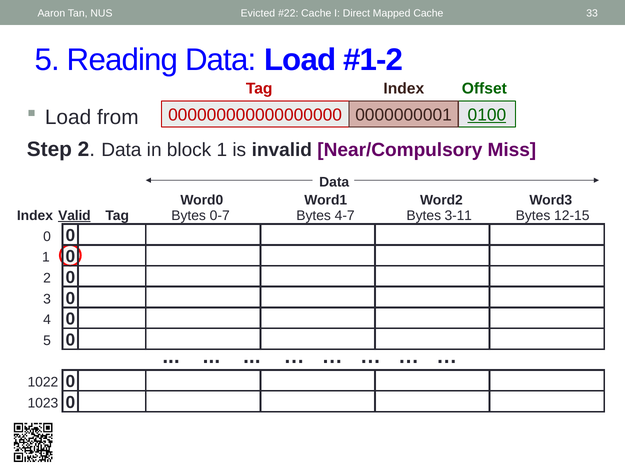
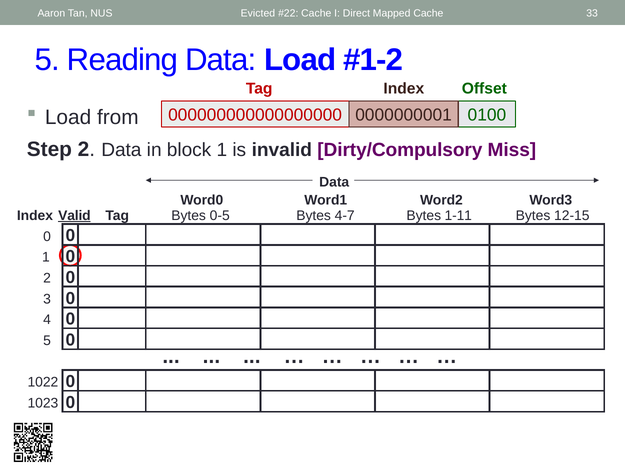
0100 underline: present -> none
Near/Compulsory: Near/Compulsory -> Dirty/Compulsory
0-7: 0-7 -> 0-5
3-11: 3-11 -> 1-11
